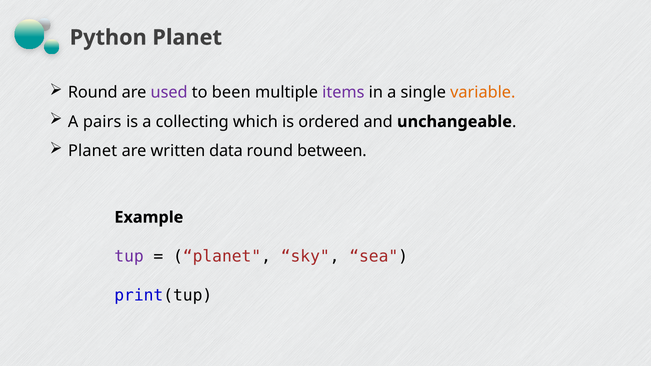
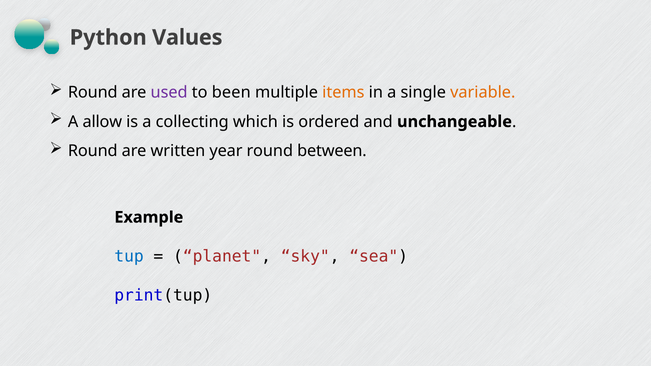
Python Planet: Planet -> Values
items colour: purple -> orange
pairs: pairs -> allow
Planet at (93, 151): Planet -> Round
data: data -> year
tup colour: purple -> blue
